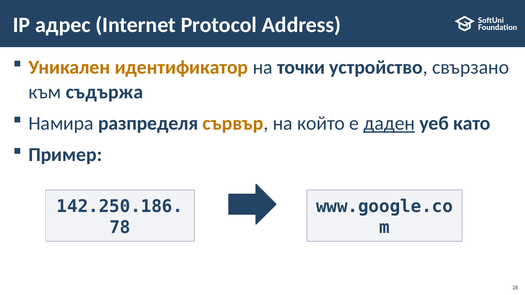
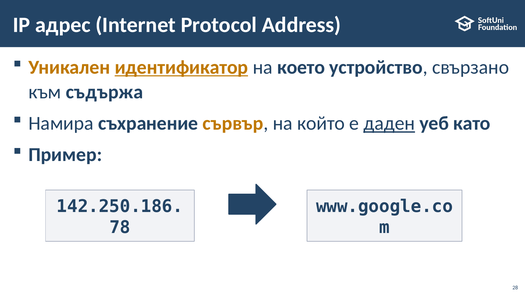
идентификатор underline: none -> present
точки: точки -> което
разпределя: разпределя -> съхранение
